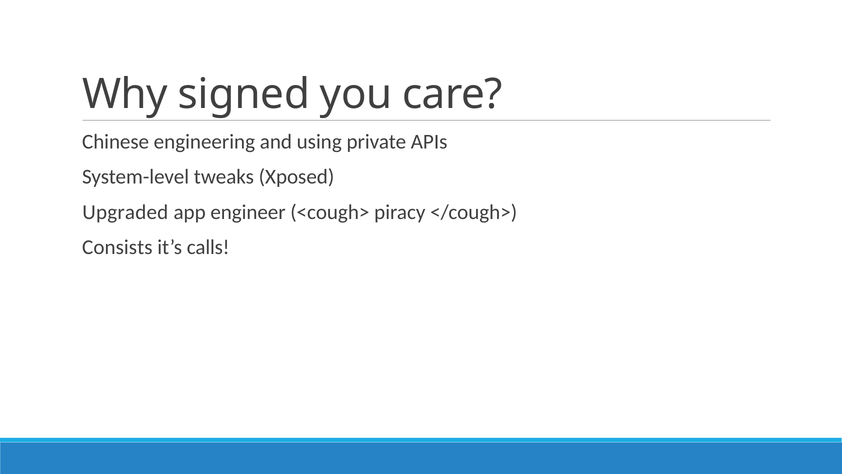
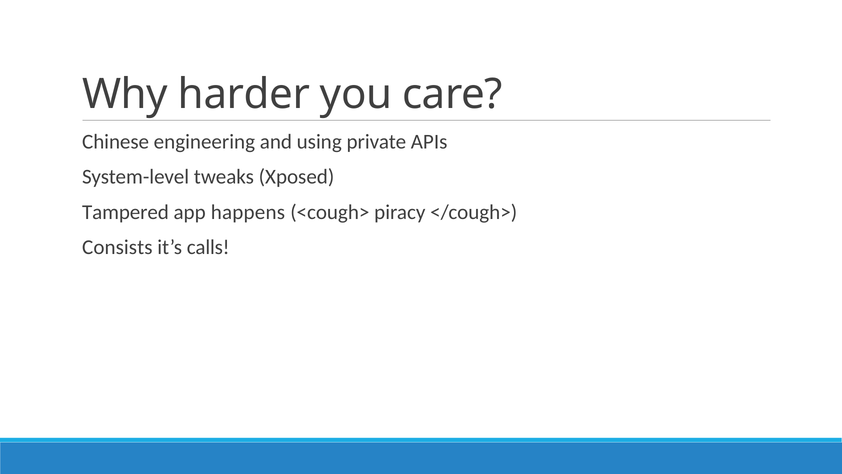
signed: signed -> harder
Upgraded: Upgraded -> Tampered
engineer: engineer -> happens
